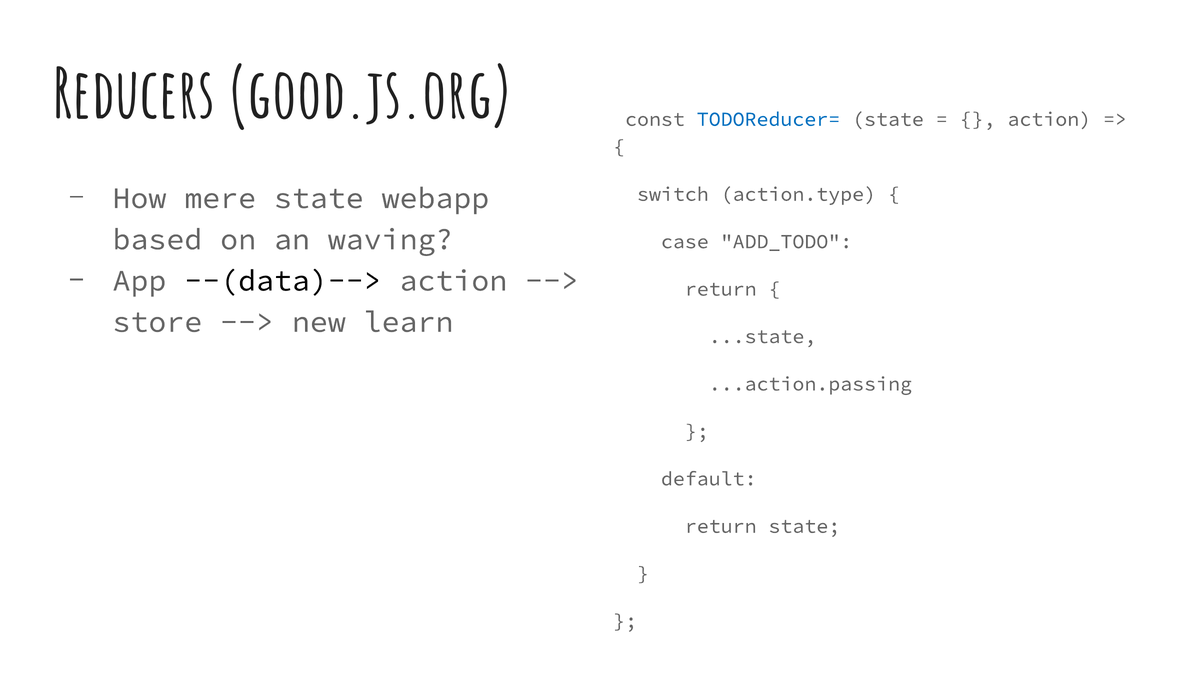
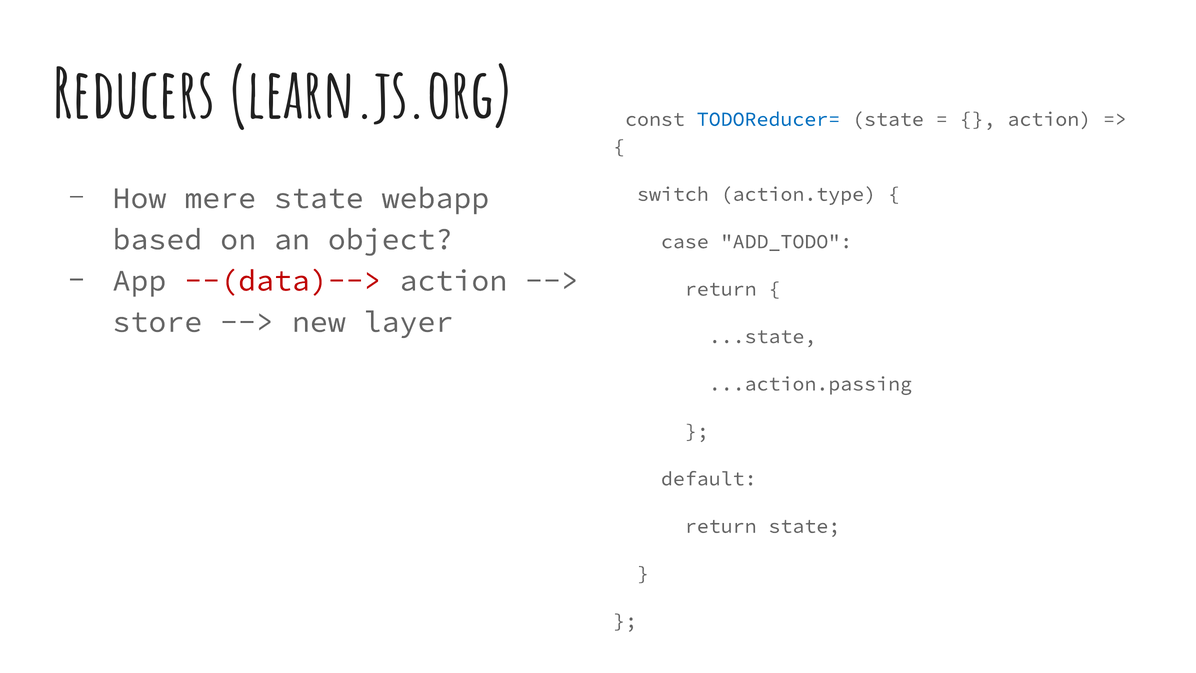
good.js.org: good.js.org -> learn.js.org
waving: waving -> object
--(data)--> colour: black -> red
learn: learn -> layer
